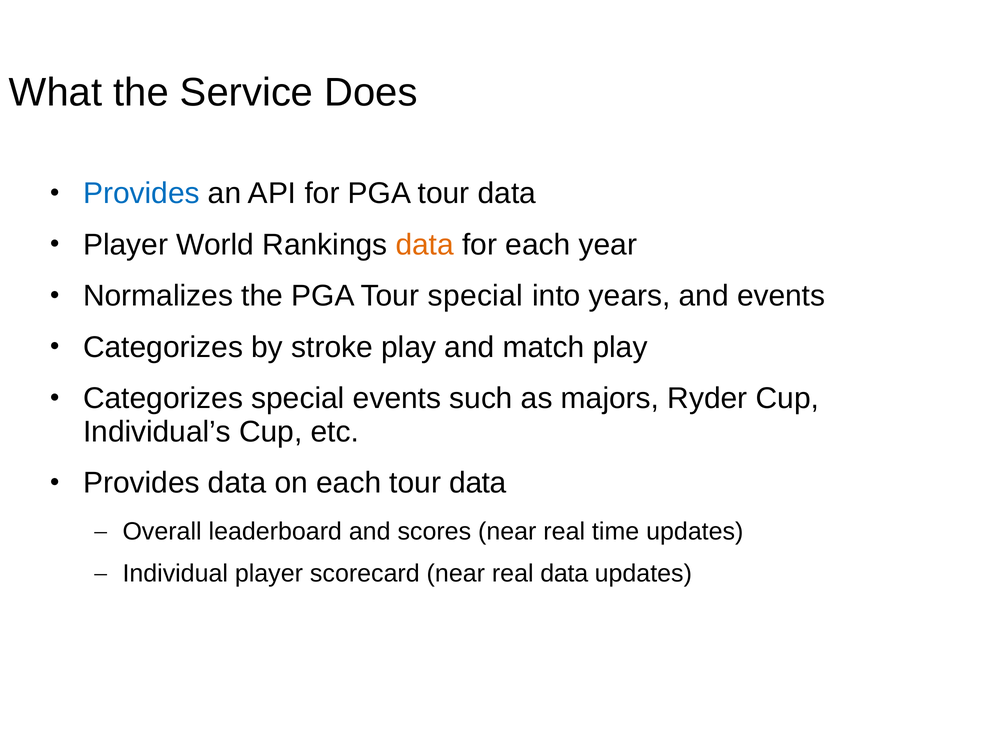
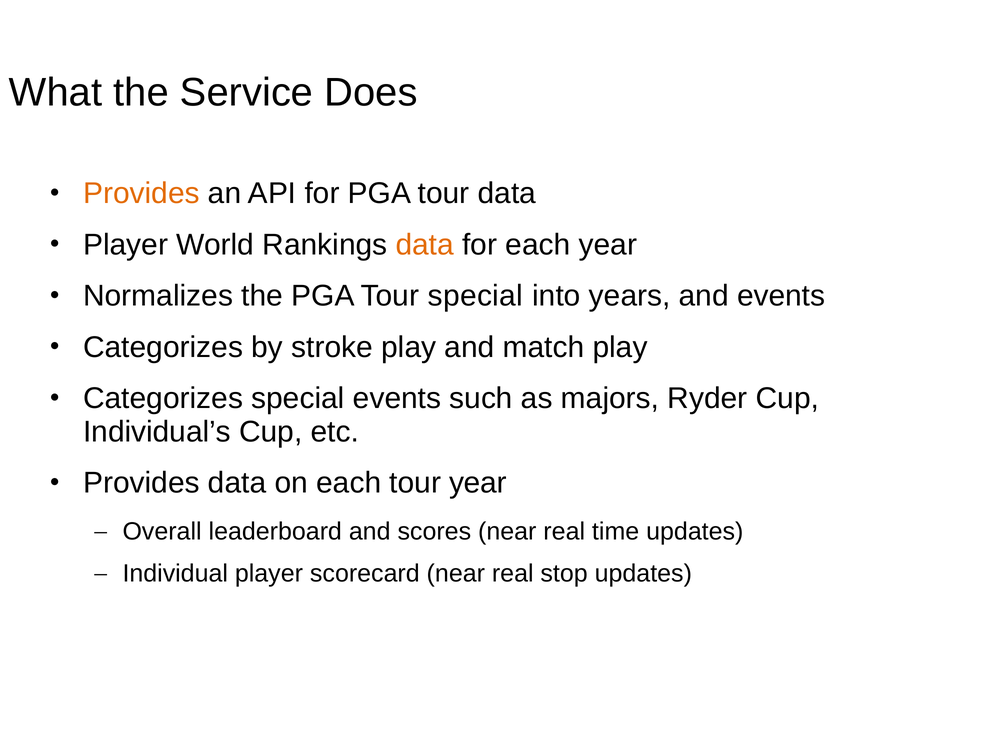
Provides at (141, 193) colour: blue -> orange
each tour data: data -> year
real data: data -> stop
